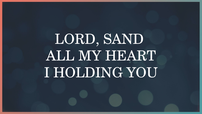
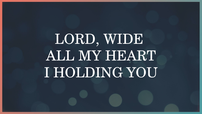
SAND: SAND -> WIDE
